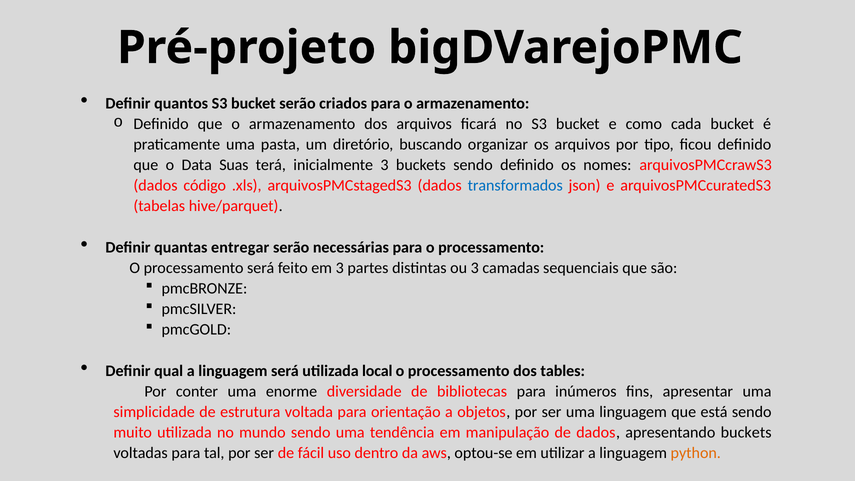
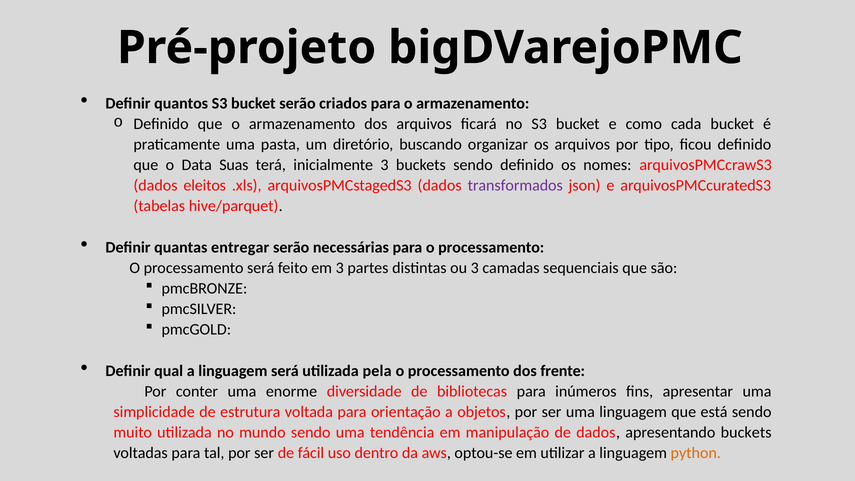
código: código -> eleitos
transformados colour: blue -> purple
local: local -> pela
tables: tables -> frente
